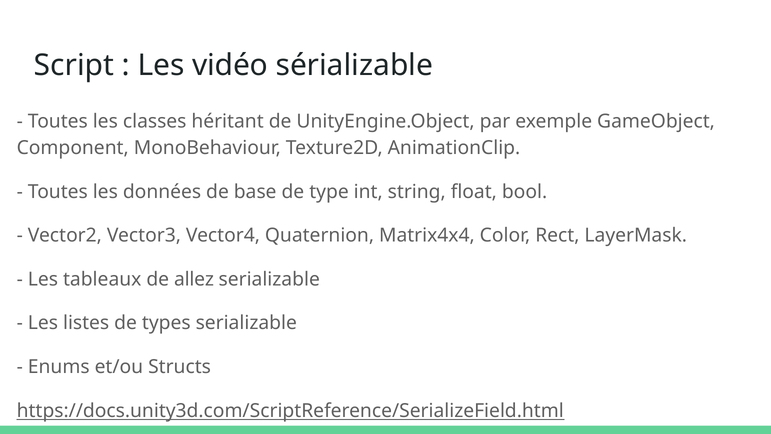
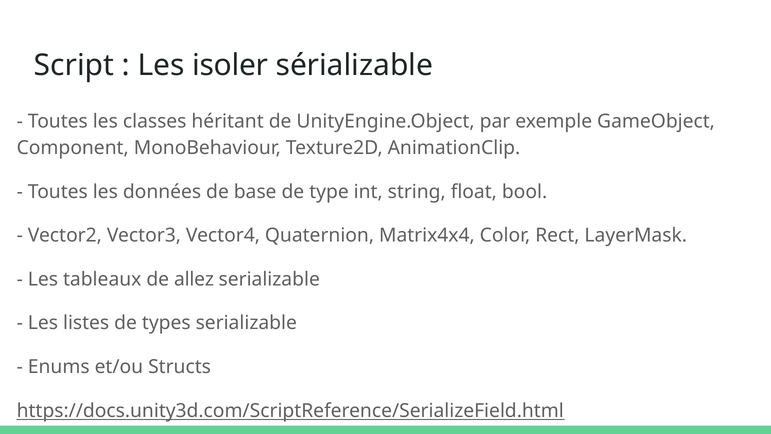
vidéo: vidéo -> isoler
